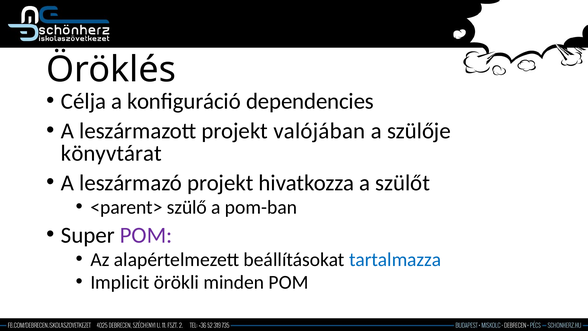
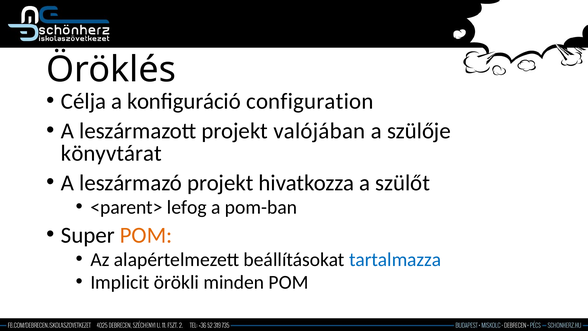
dependencies: dependencies -> configuration
szülő: szülő -> lefog
POM at (146, 235) colour: purple -> orange
